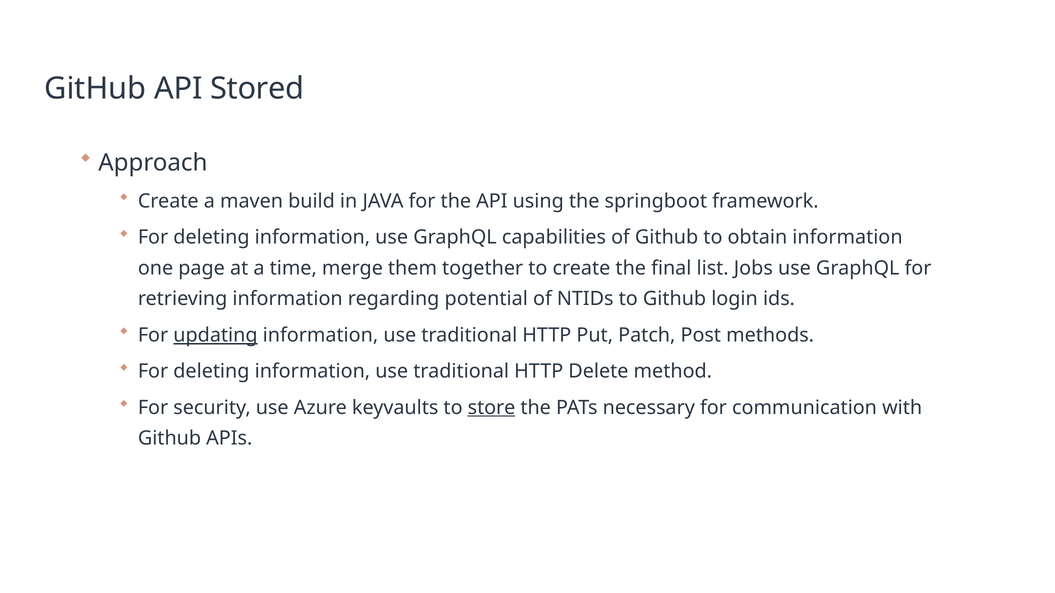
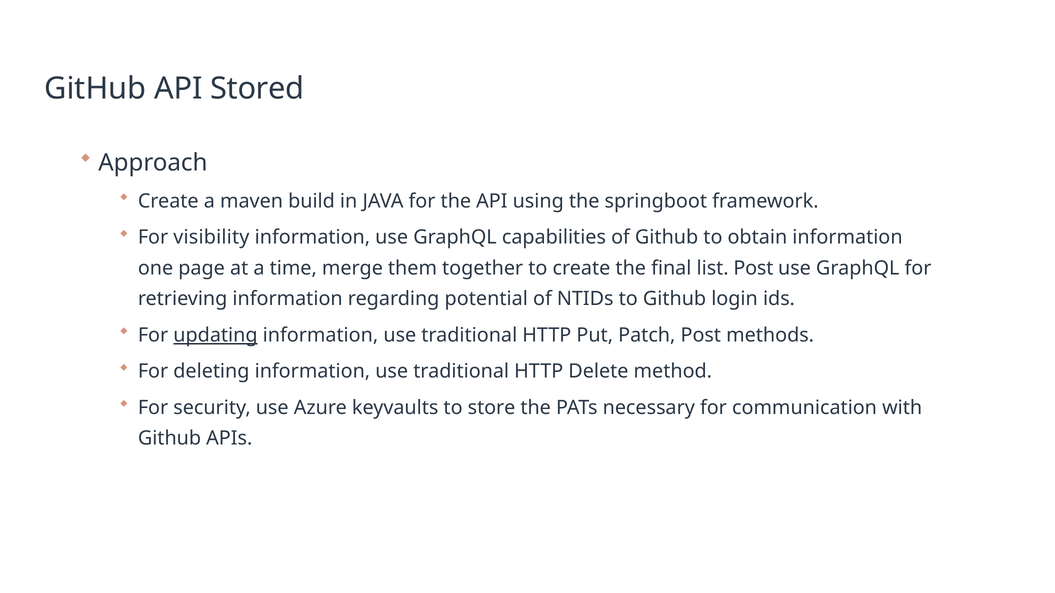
deleting at (211, 238): deleting -> visibility
list Jobs: Jobs -> Post
store underline: present -> none
